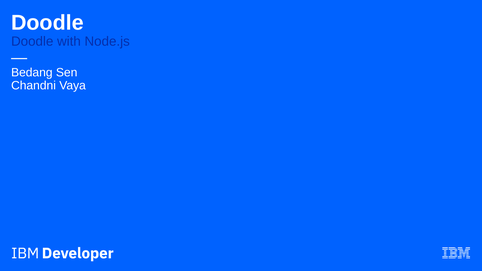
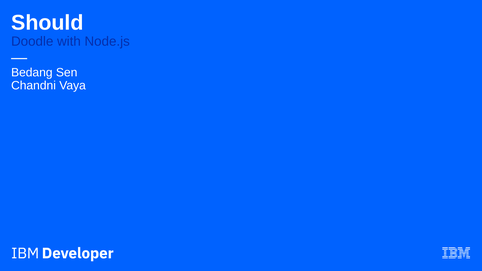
Doodle at (47, 23): Doodle -> Should
